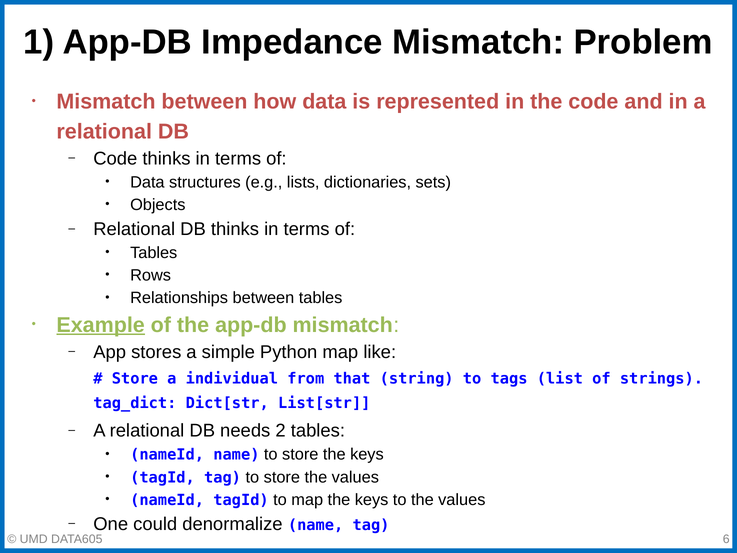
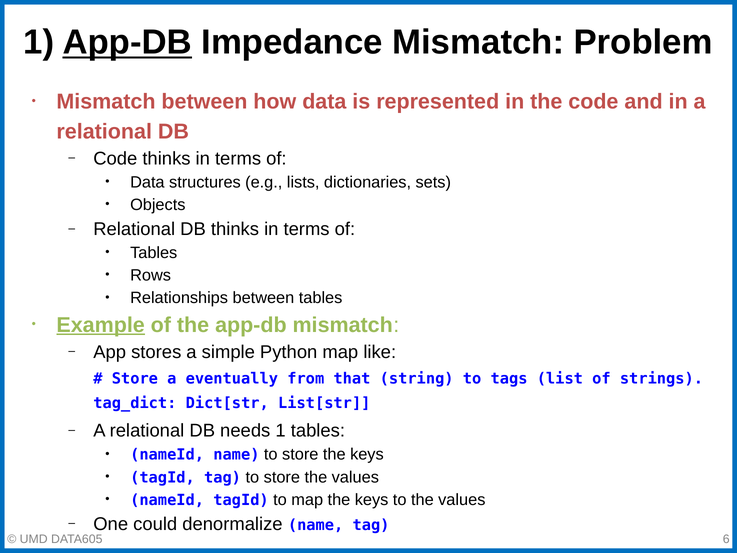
App-DB at (127, 42) underline: none -> present
individual: individual -> eventually
needs 2: 2 -> 1
